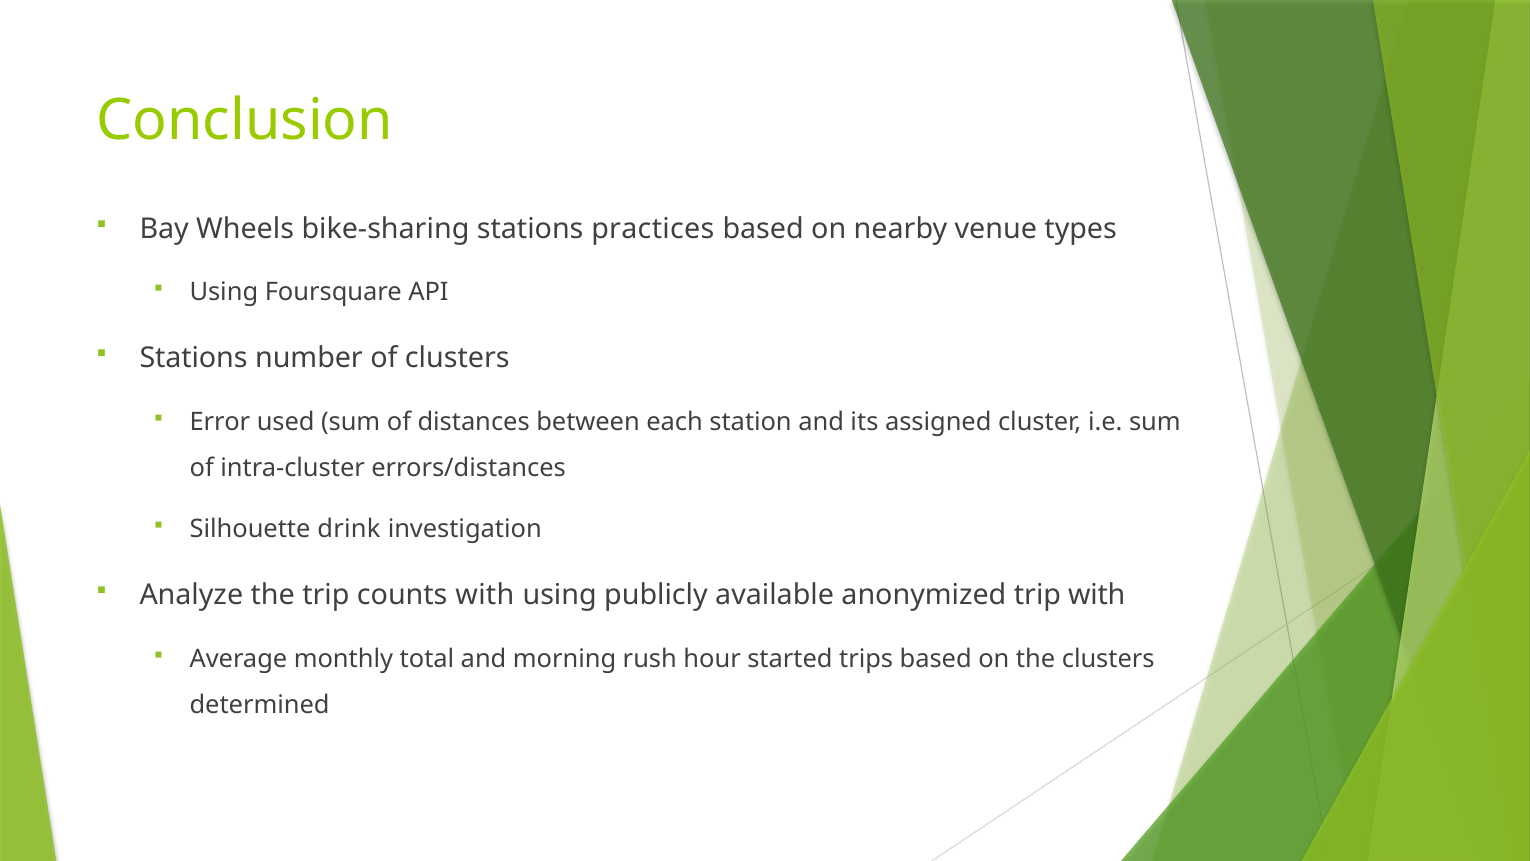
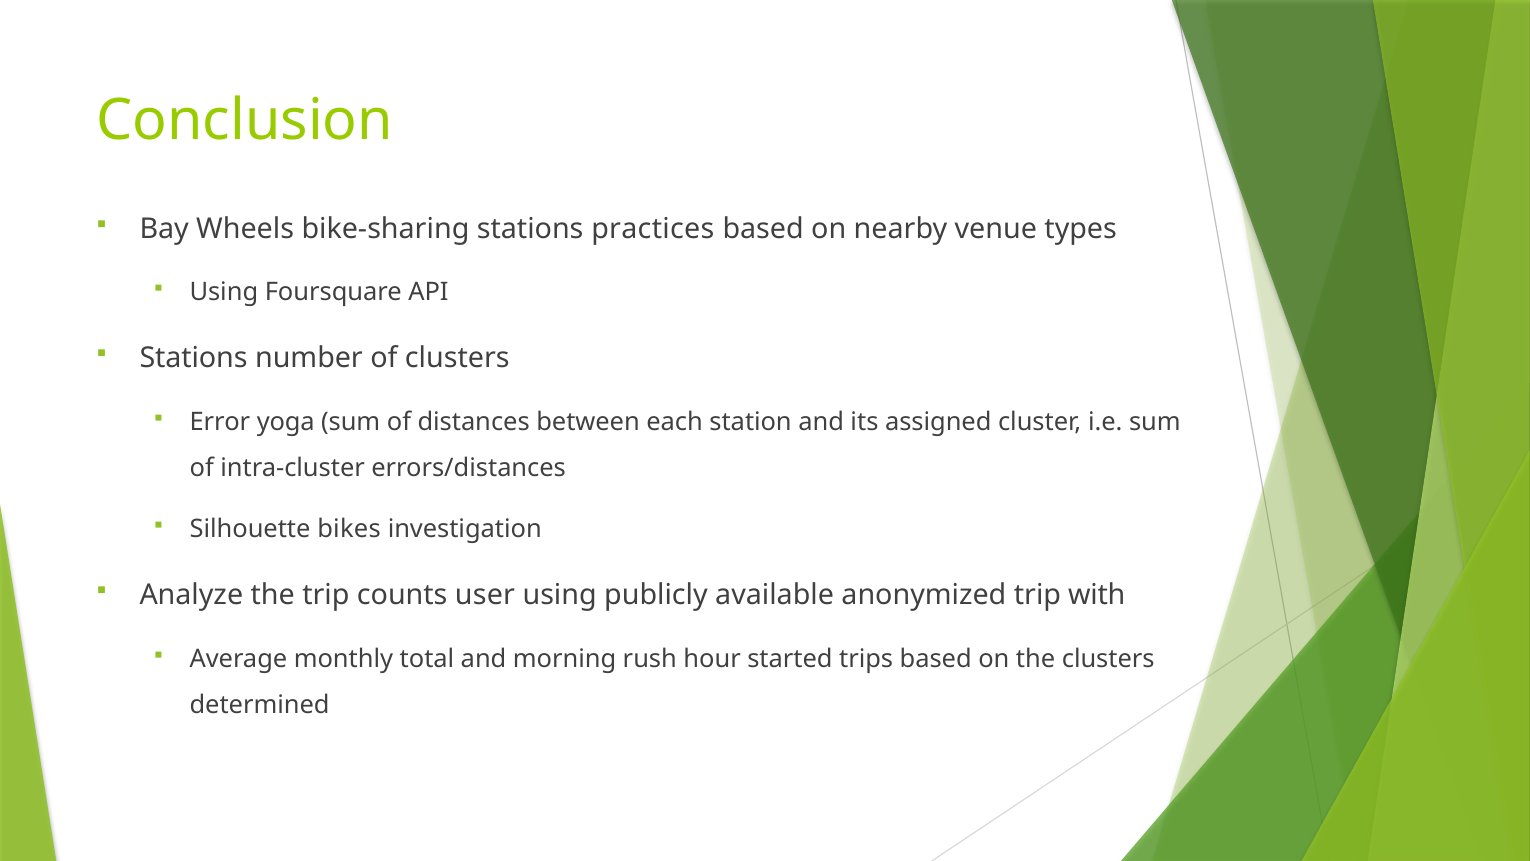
used: used -> yoga
drink: drink -> bikes
counts with: with -> user
